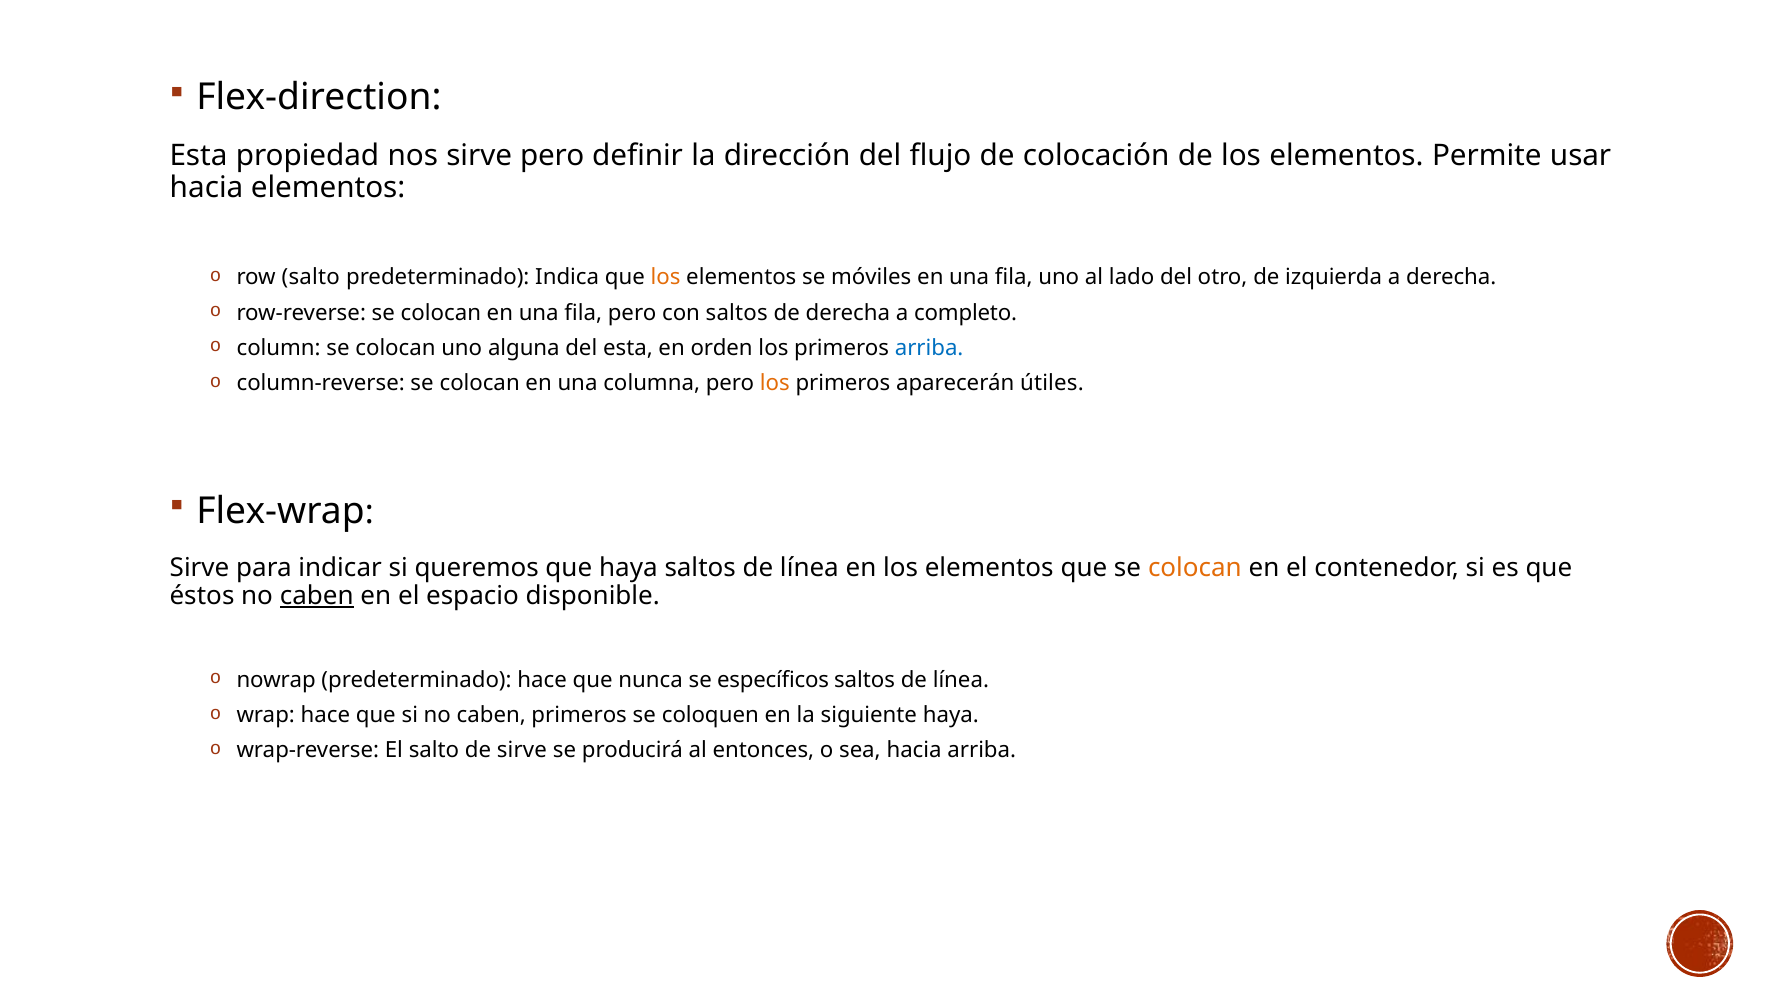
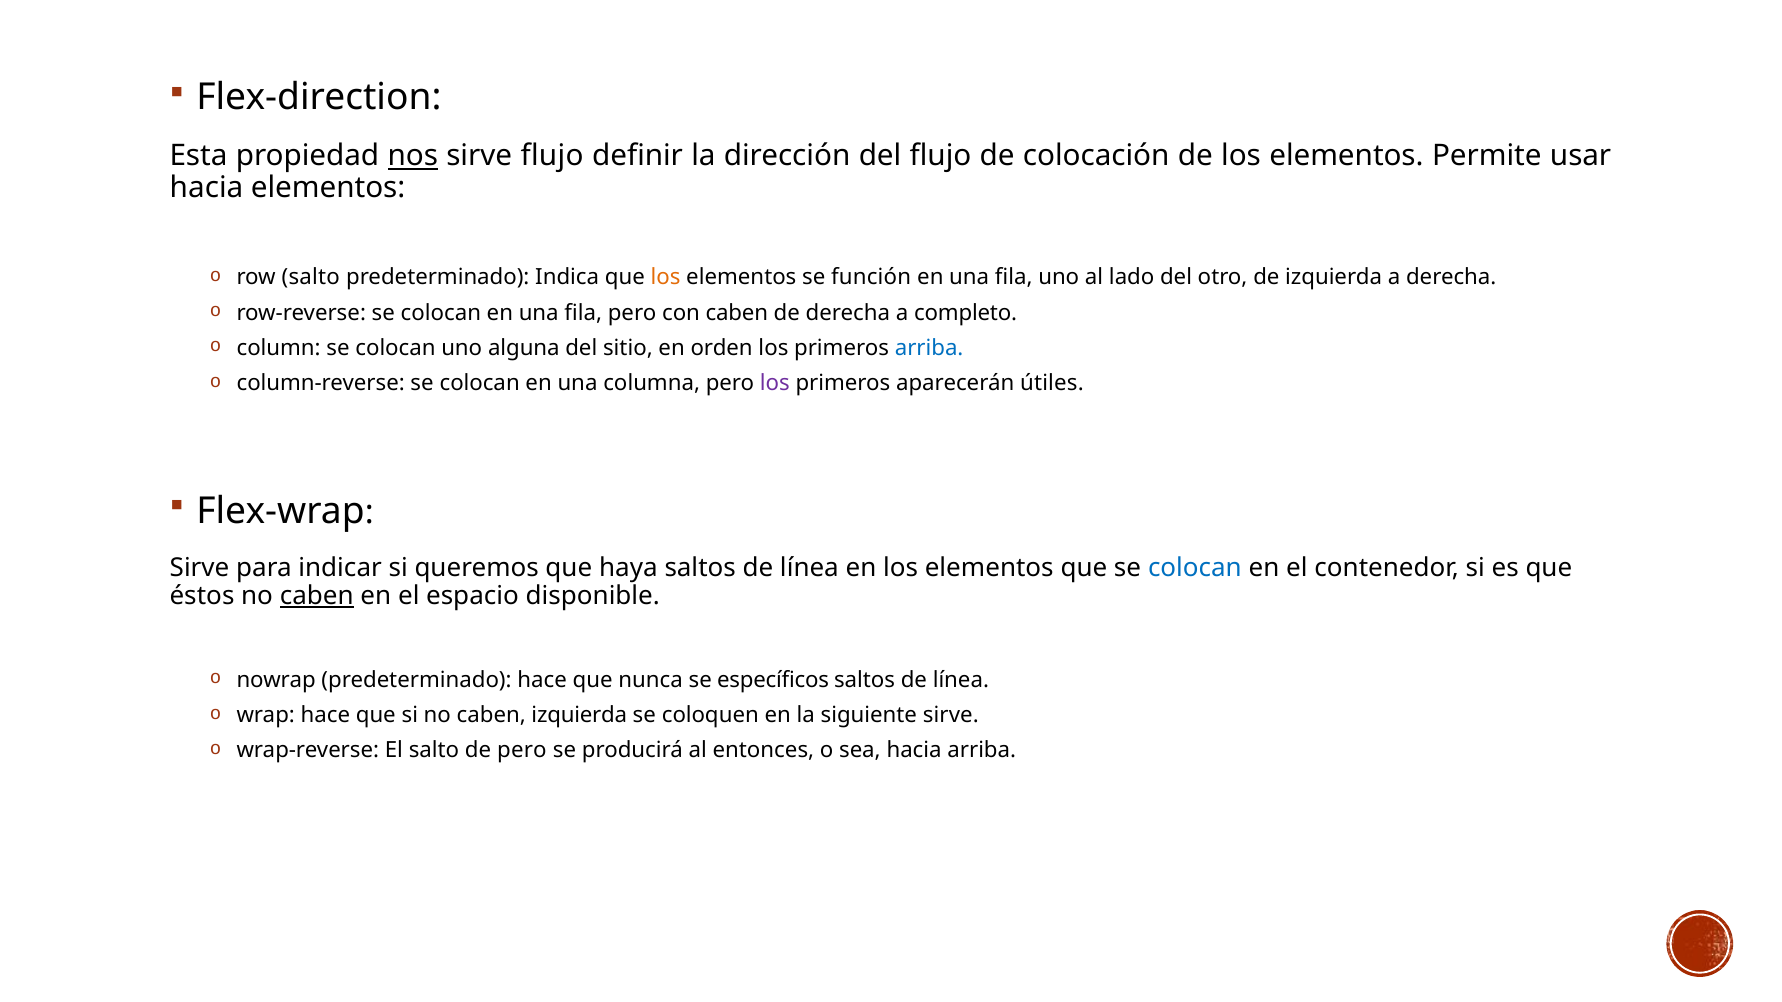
nos underline: none -> present
sirve pero: pero -> flujo
móviles: móviles -> función
con saltos: saltos -> caben
del esta: esta -> sitio
los at (775, 383) colour: orange -> purple
colocan at (1195, 568) colour: orange -> blue
caben primeros: primeros -> izquierda
siguiente haya: haya -> sirve
de sirve: sirve -> pero
